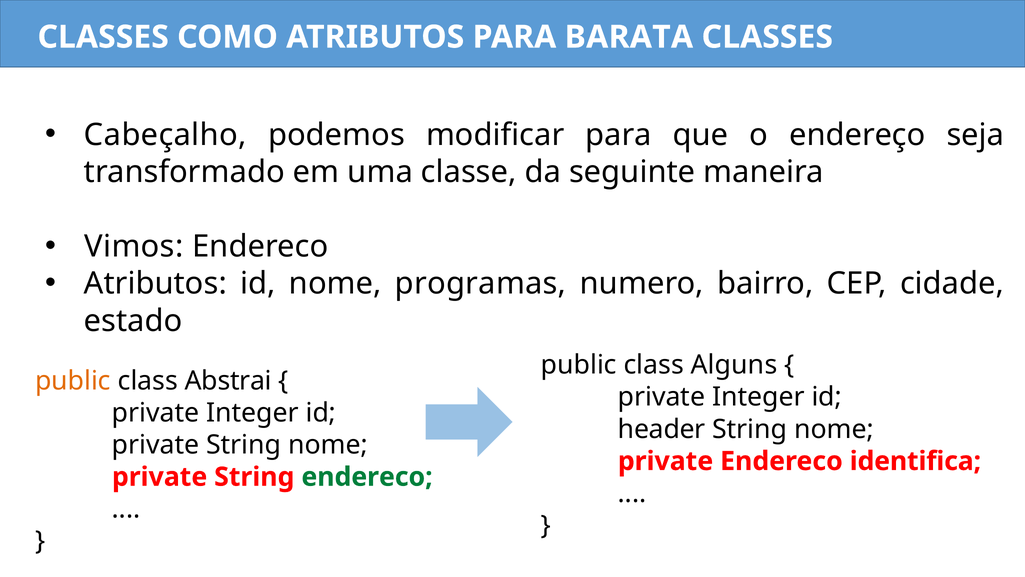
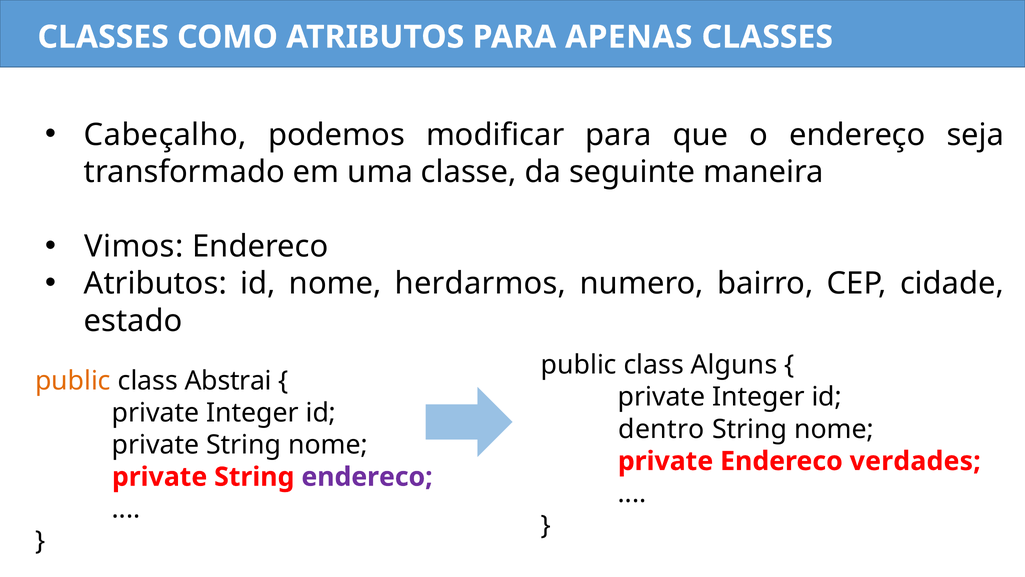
BARATA: BARATA -> APENAS
programas: programas -> herdarmos
header: header -> dentro
identifica: identifica -> verdades
endereco at (367, 477) colour: green -> purple
